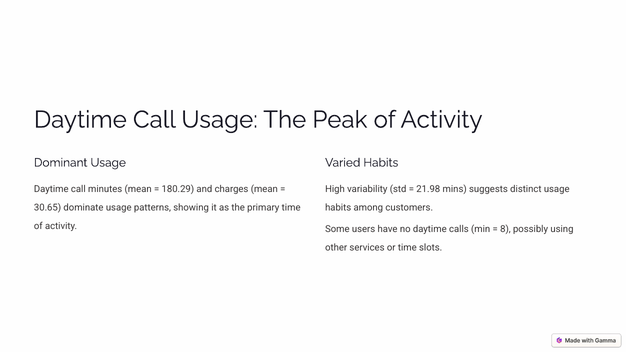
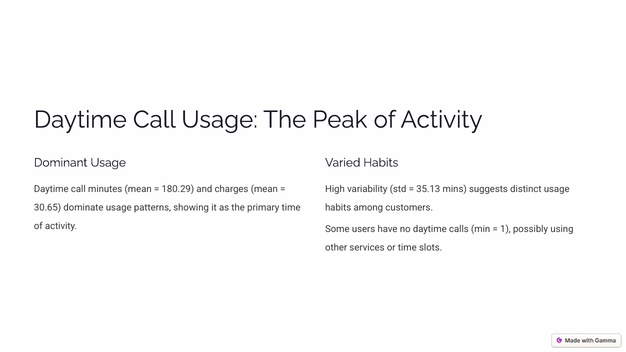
21.98: 21.98 -> 35.13
8: 8 -> 1
